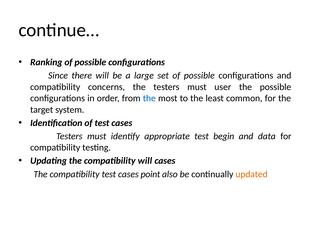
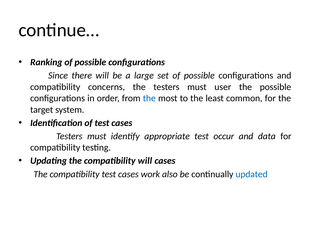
begin: begin -> occur
point: point -> work
updated colour: orange -> blue
